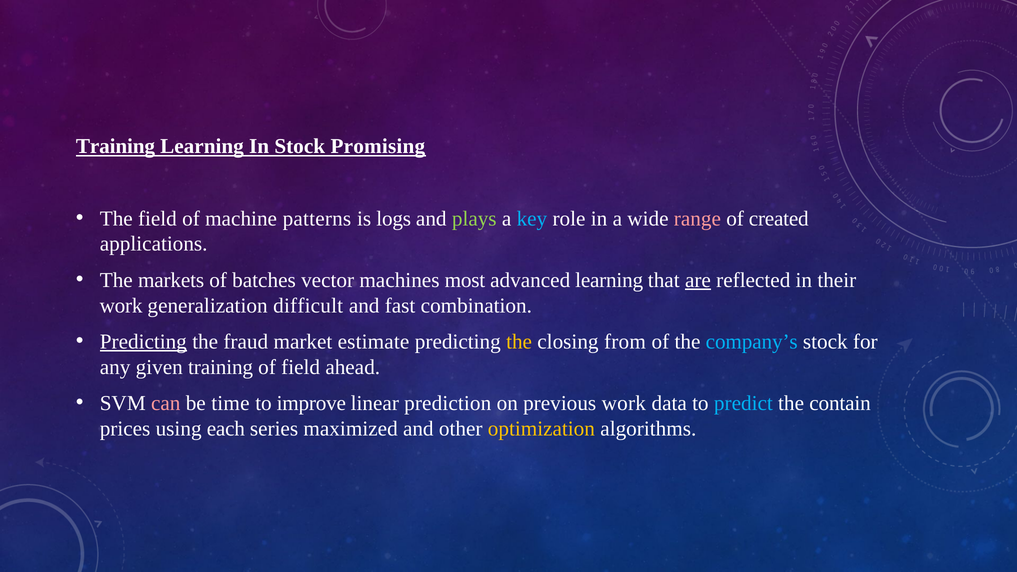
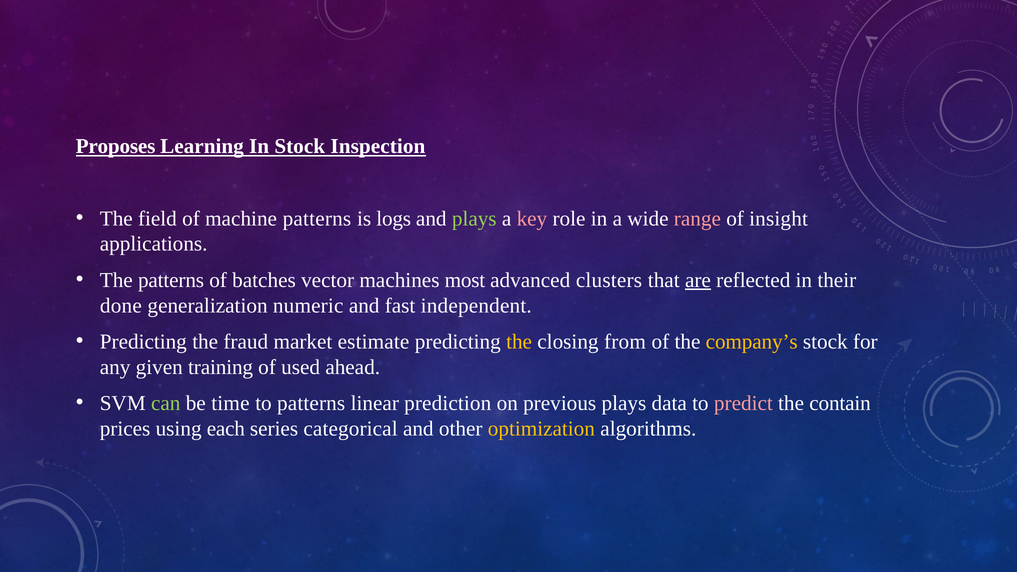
Training at (115, 146): Training -> Proposes
Promising: Promising -> Inspection
key colour: light blue -> pink
created: created -> insight
The markets: markets -> patterns
advanced learning: learning -> clusters
work at (121, 306): work -> done
difficult: difficult -> numeric
combination: combination -> independent
Predicting at (143, 342) underline: present -> none
company’s colour: light blue -> yellow
of field: field -> used
can colour: pink -> light green
to improve: improve -> patterns
previous work: work -> plays
predict colour: light blue -> pink
maximized: maximized -> categorical
